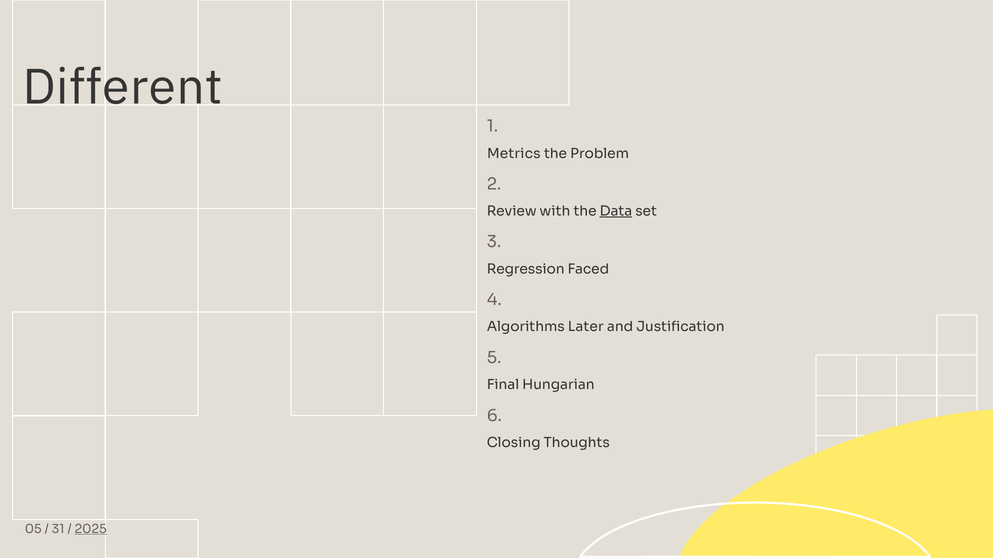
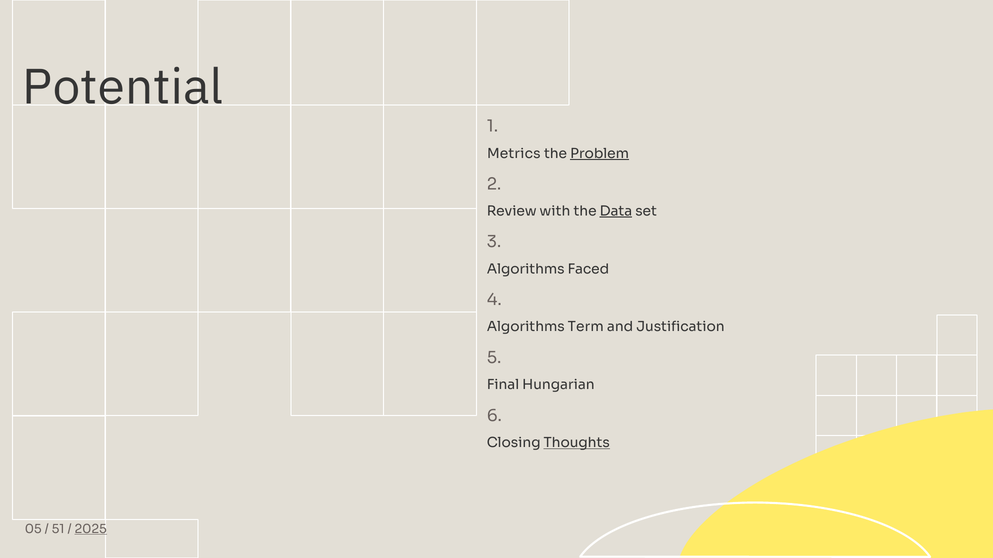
Different: Different -> Potential
Problem underline: none -> present
Regression at (526, 269): Regression -> Algorithms
Later: Later -> Term
Thoughts underline: none -> present
31: 31 -> 51
